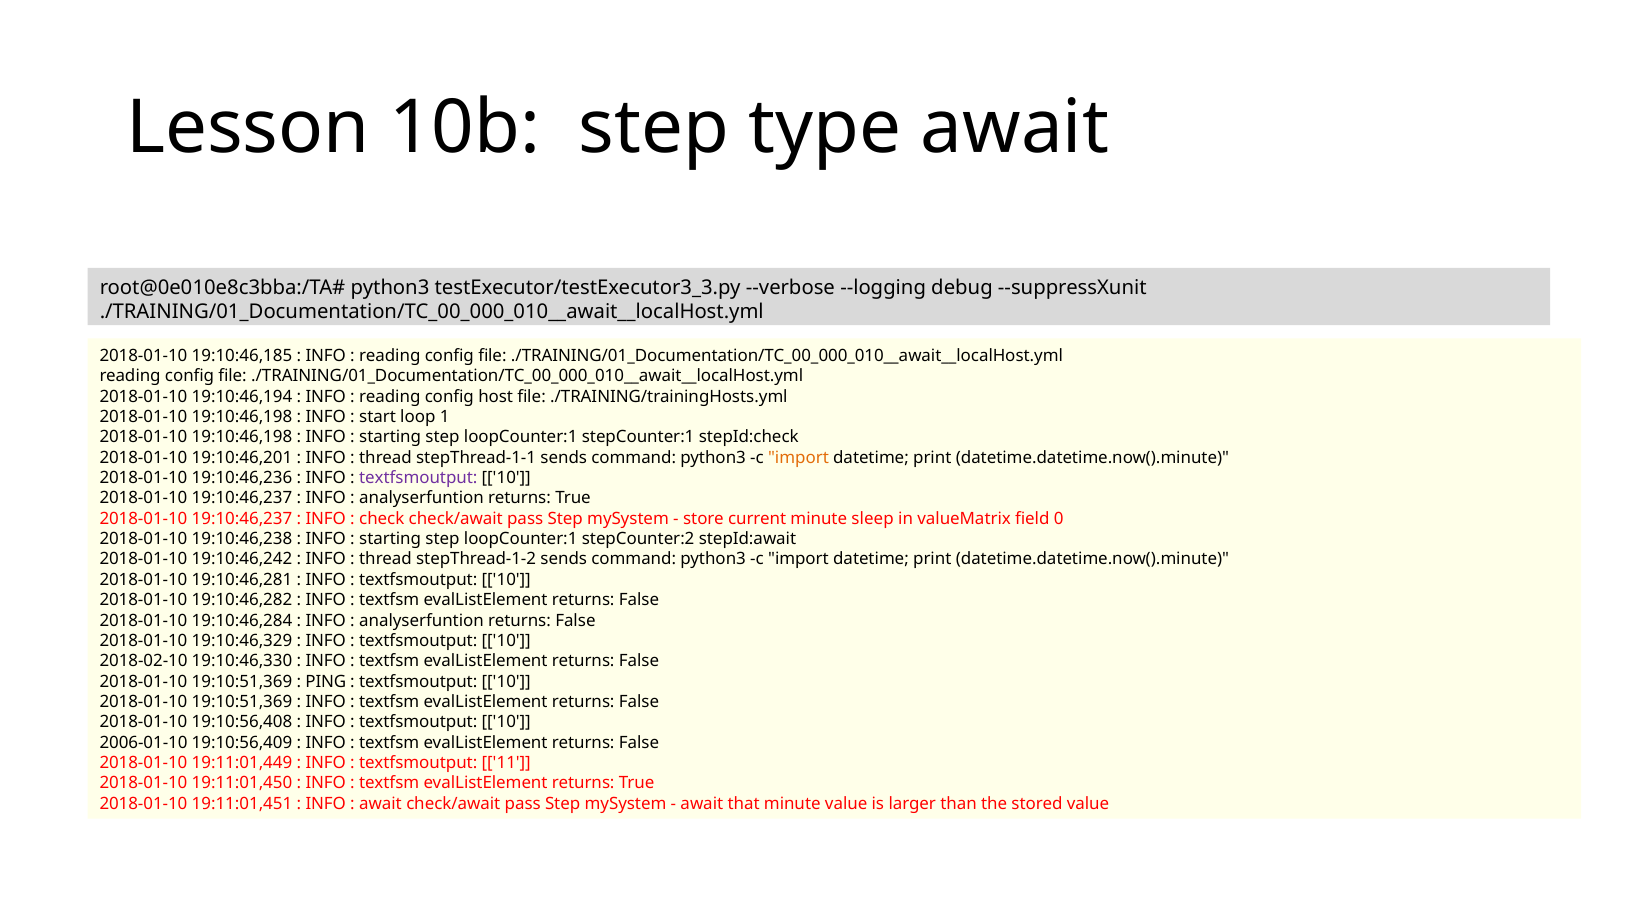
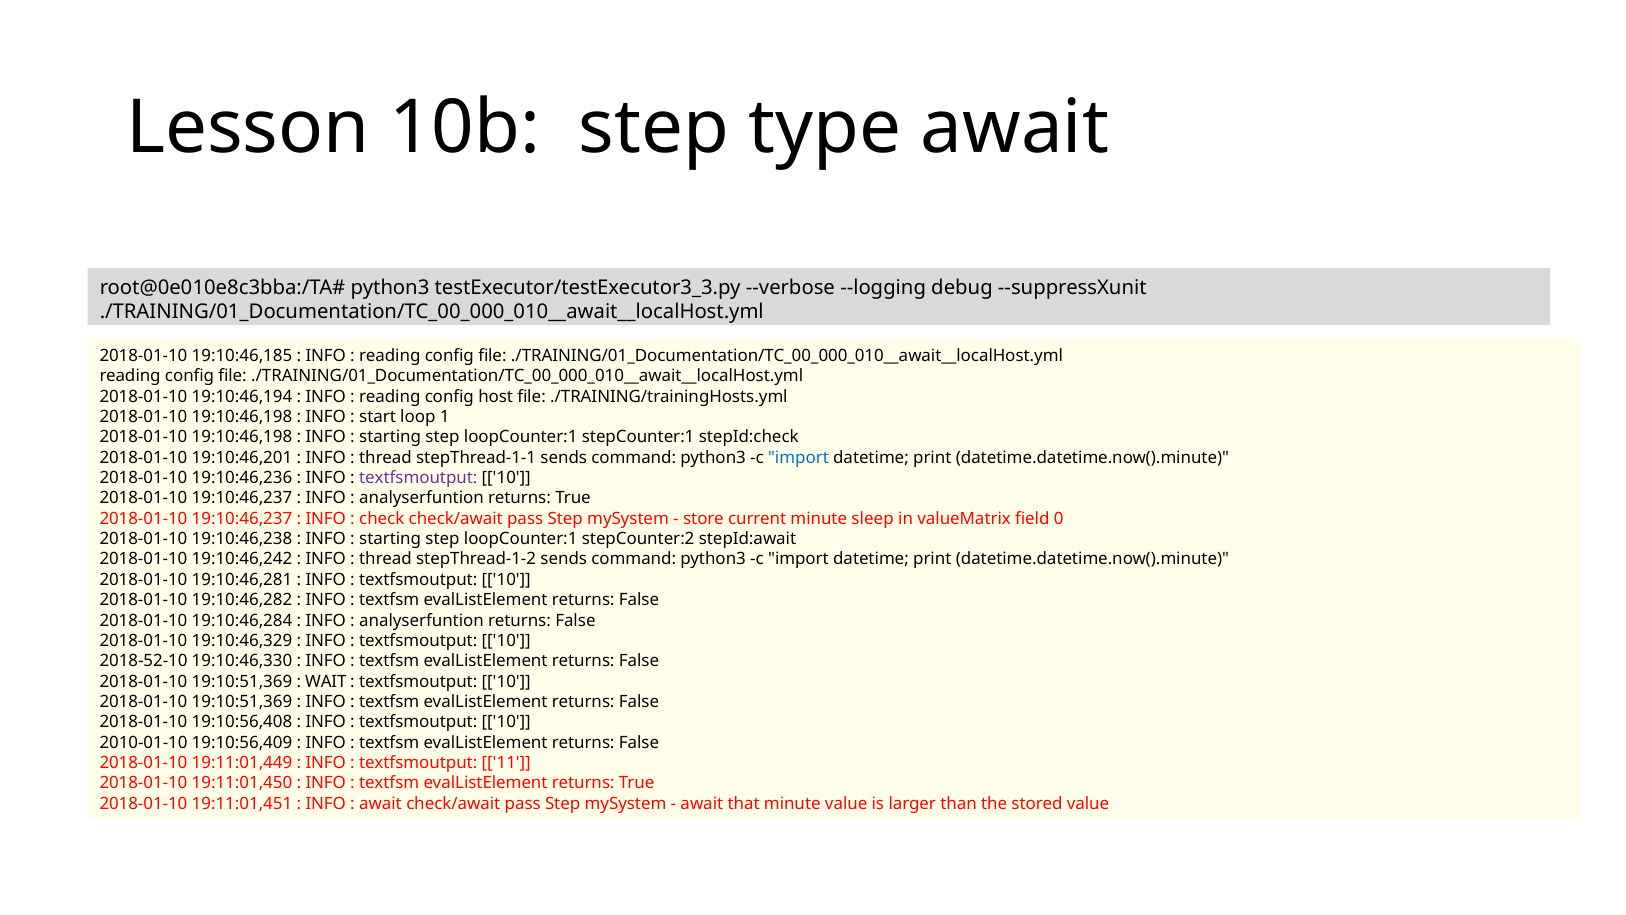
import at (798, 457) colour: orange -> blue
2018-02-10: 2018-02-10 -> 2018-52-10
PING: PING -> WAIT
2006-01-10: 2006-01-10 -> 2010-01-10
